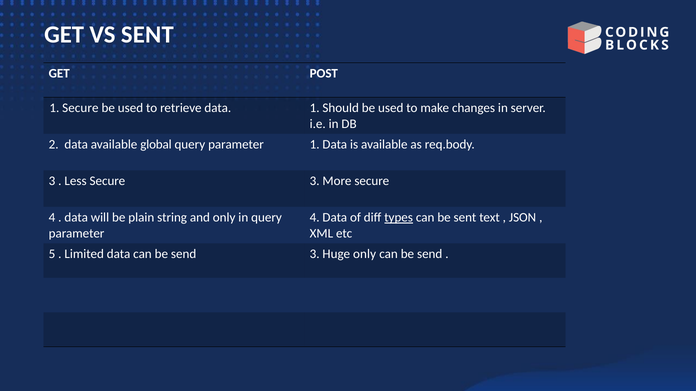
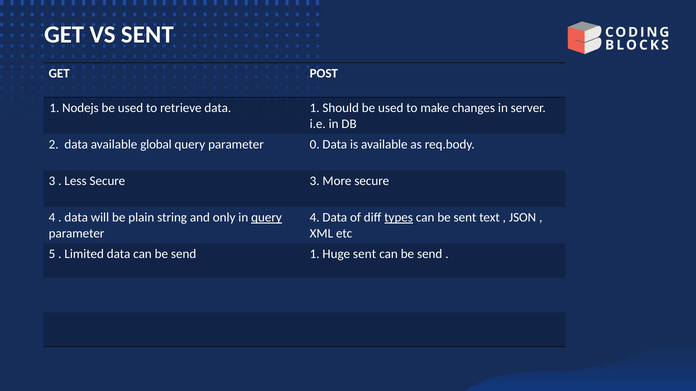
1 Secure: Secure -> Nodejs
parameter 1: 1 -> 0
query at (267, 218) underline: none -> present
send 3: 3 -> 1
Huge only: only -> sent
